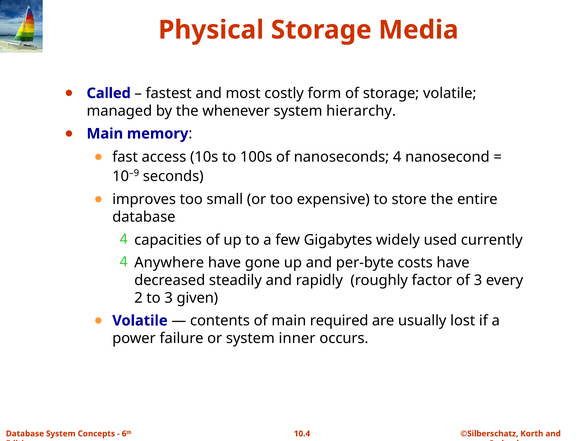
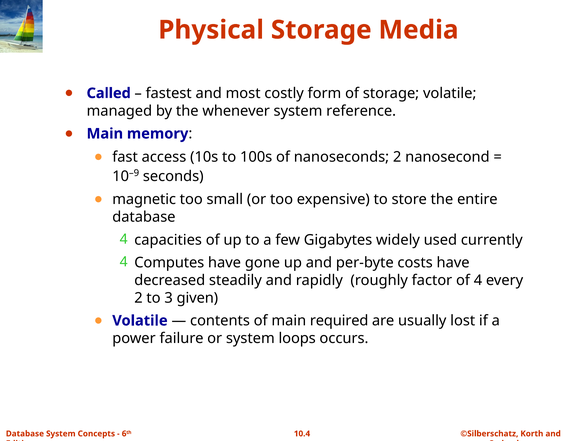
hierarchy: hierarchy -> reference
nanoseconds 4: 4 -> 2
improves: improves -> magnetic
Anywhere: Anywhere -> Computes
of 3: 3 -> 4
inner: inner -> loops
